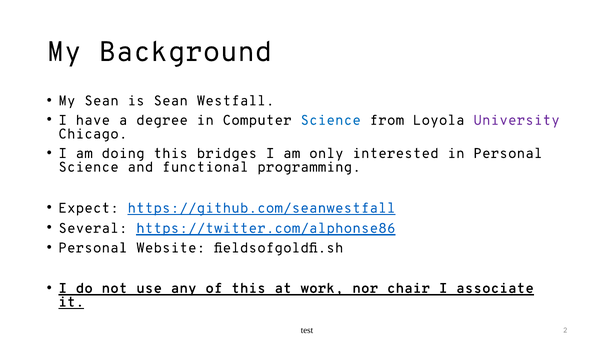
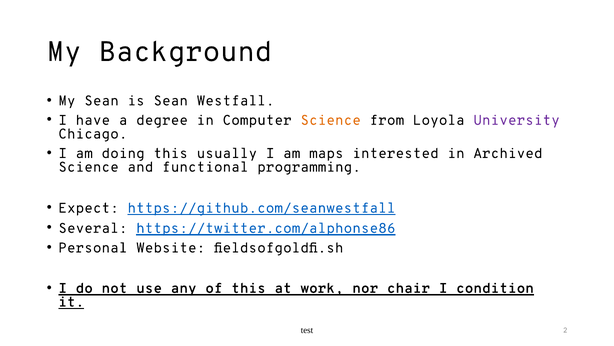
Science at (331, 120) colour: blue -> orange
bridges: bridges -> usually
only: only -> maps
in Personal: Personal -> Archived
associate: associate -> condition
